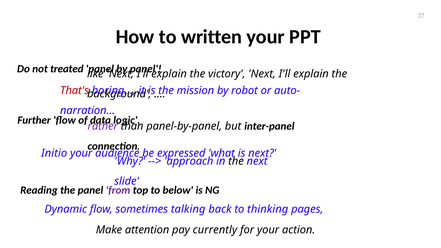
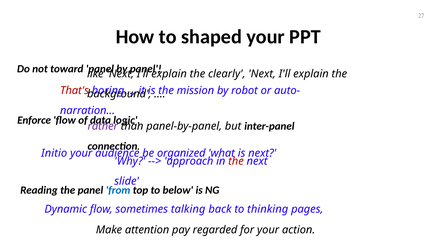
written: written -> shaped
treated: treated -> toward
victory: victory -> clearly
Further: Further -> Enforce
expressed: expressed -> organized
the at (236, 161) colour: black -> red
from colour: purple -> blue
currently: currently -> regarded
